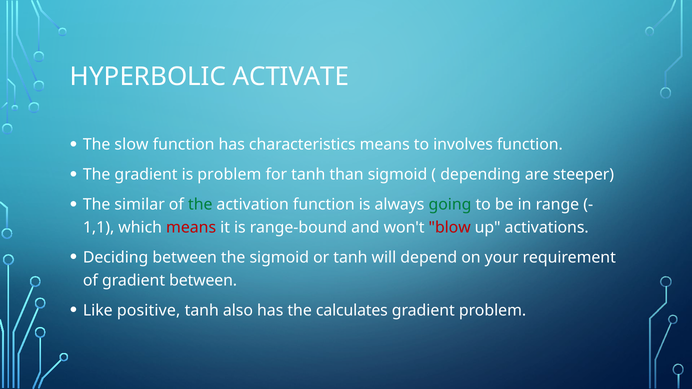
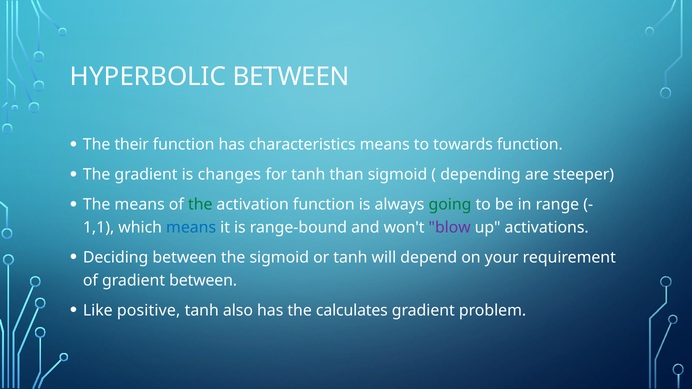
HYPERBOLIC ACTIVATE: ACTIVATE -> BETWEEN
slow: slow -> their
involves: involves -> towards
is problem: problem -> changes
The similar: similar -> means
means at (191, 228) colour: red -> blue
blow colour: red -> purple
